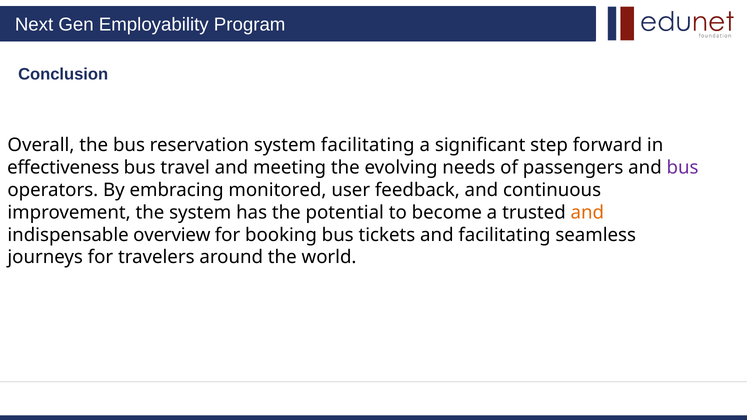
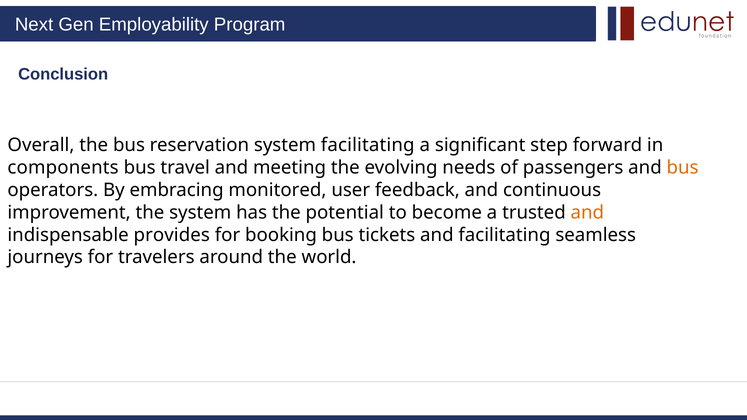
effectiveness: effectiveness -> components
bus at (683, 168) colour: purple -> orange
overview: overview -> provides
